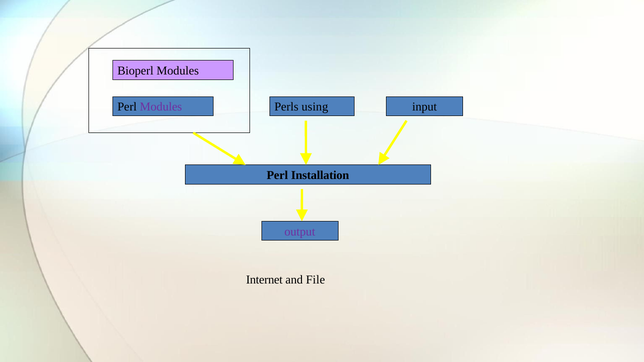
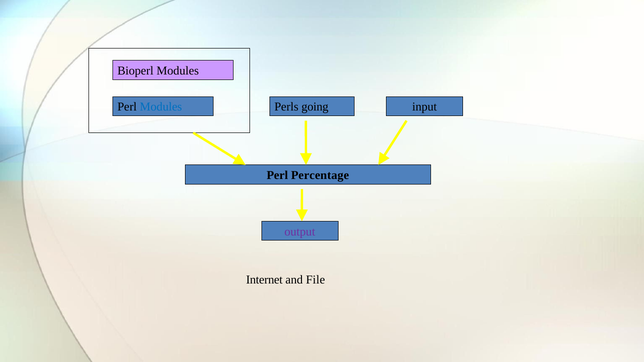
Modules at (161, 107) colour: purple -> blue
using: using -> going
Installation: Installation -> Percentage
